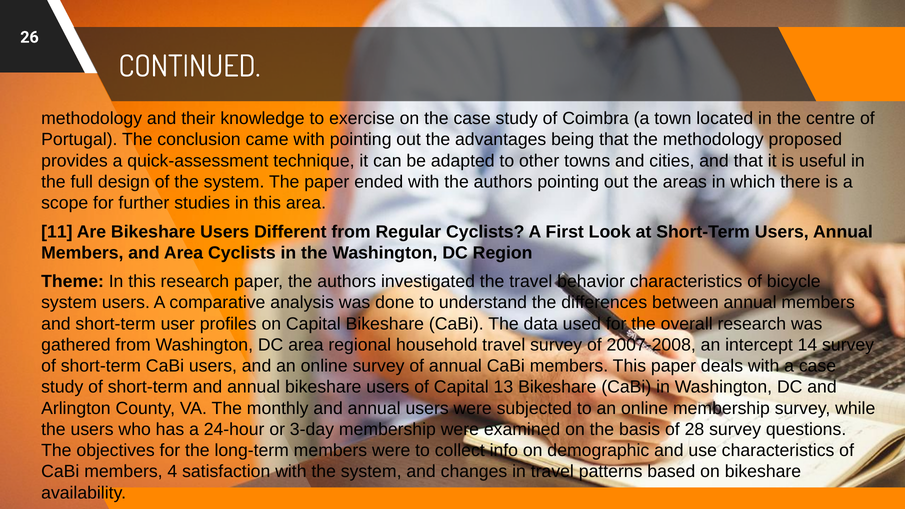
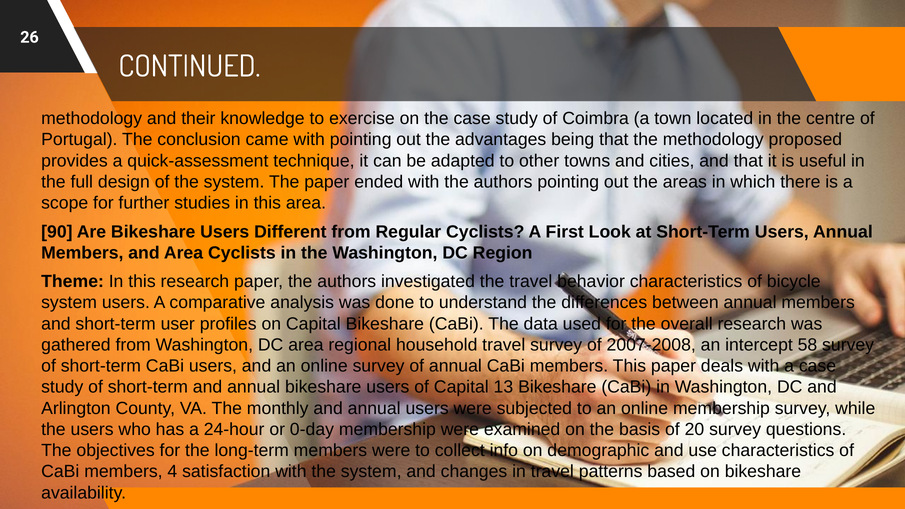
11: 11 -> 90
14: 14 -> 58
3-day: 3-day -> 0-day
28: 28 -> 20
